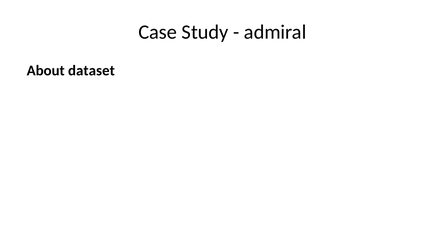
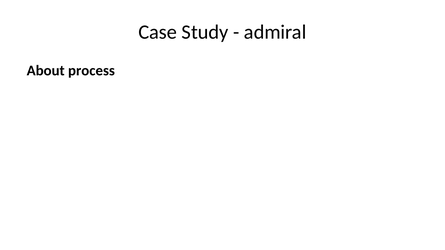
dataset: dataset -> process
